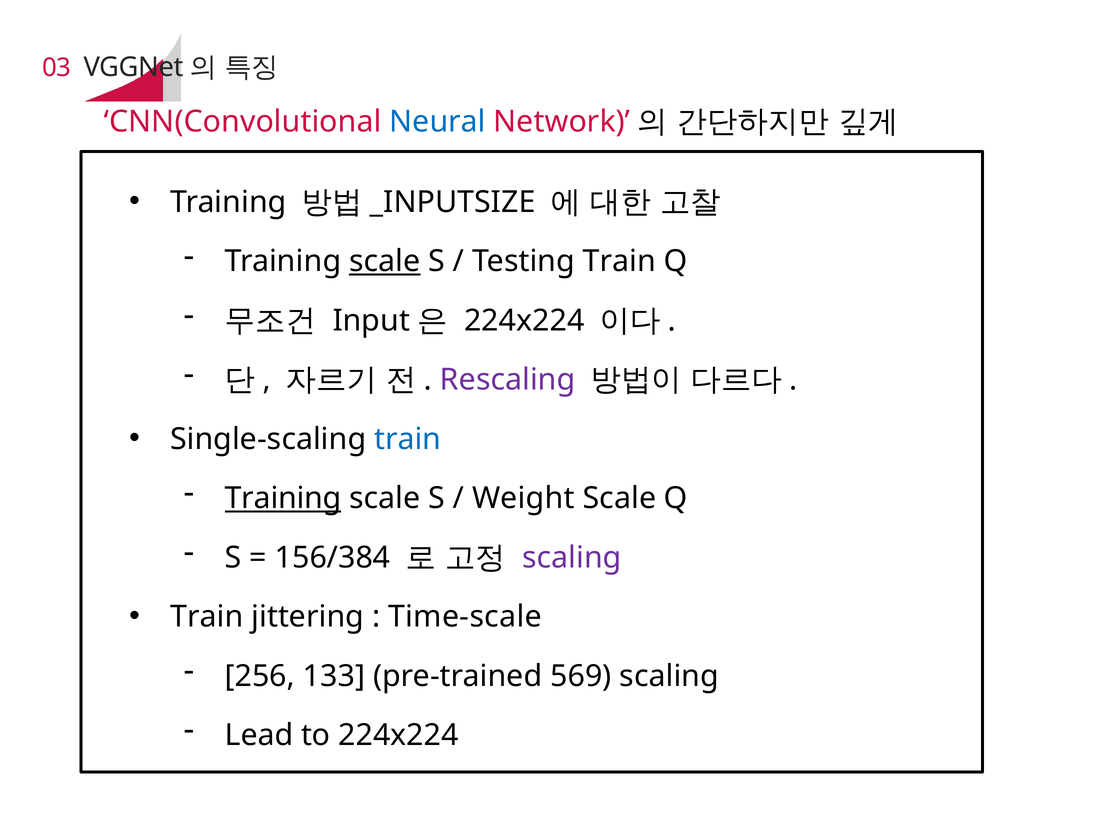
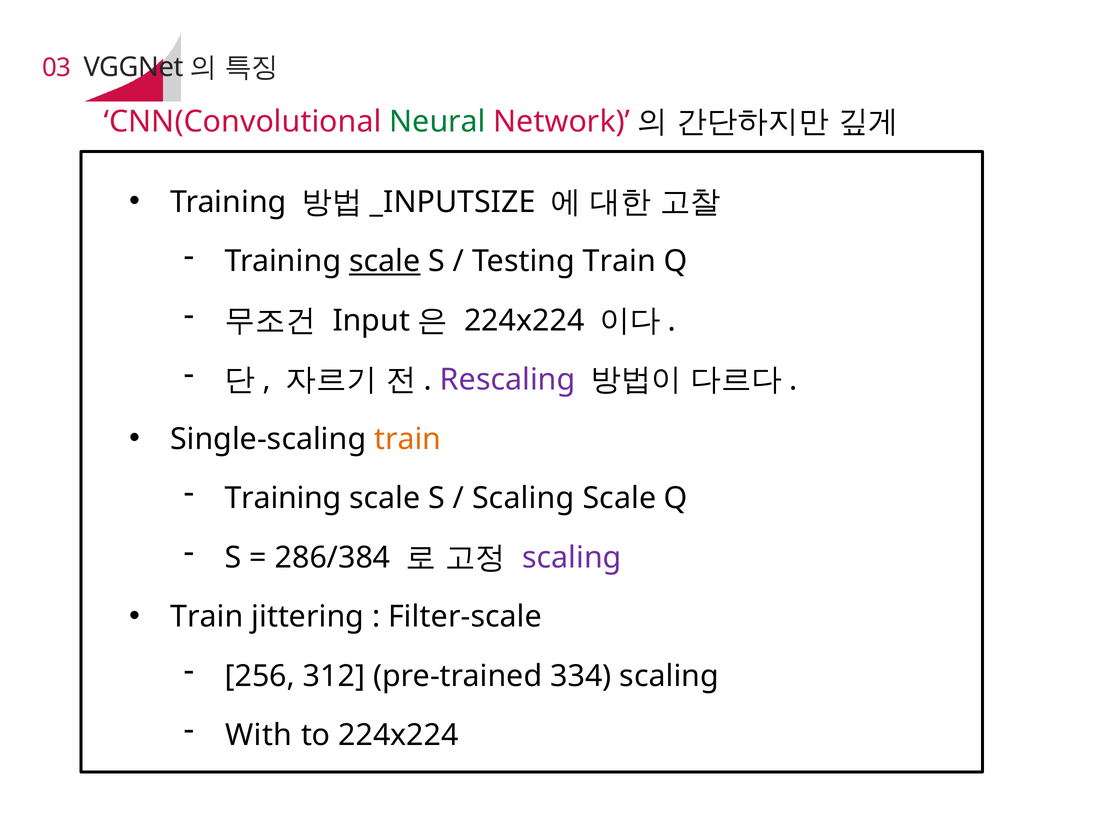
Neural colour: blue -> green
train at (408, 439) colour: blue -> orange
Training at (283, 498) underline: present -> none
Weight at (523, 498): Weight -> Scaling
156/384: 156/384 -> 286/384
Time-scale: Time-scale -> Filter-scale
133: 133 -> 312
569: 569 -> 334
Lead: Lead -> With
